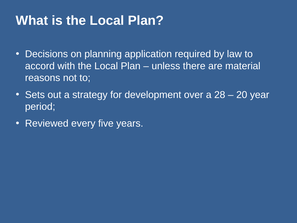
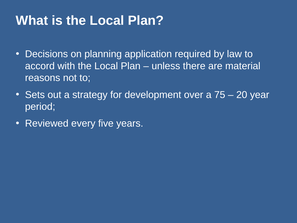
28: 28 -> 75
